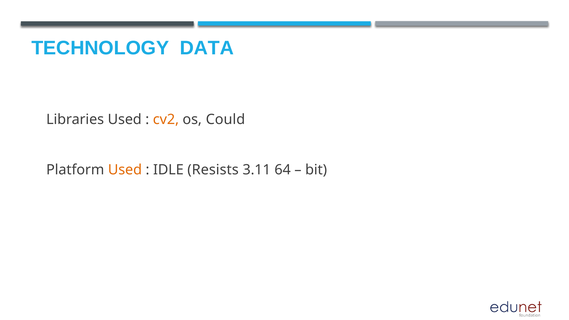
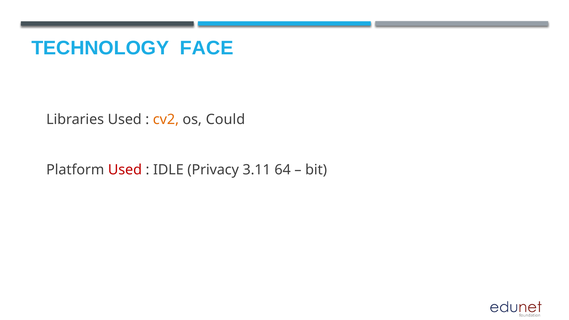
DATA: DATA -> FACE
Used at (125, 170) colour: orange -> red
Resists: Resists -> Privacy
